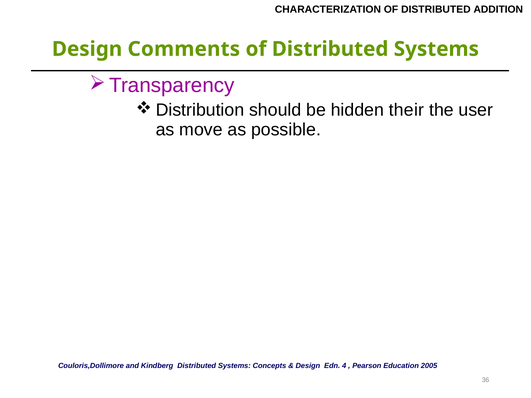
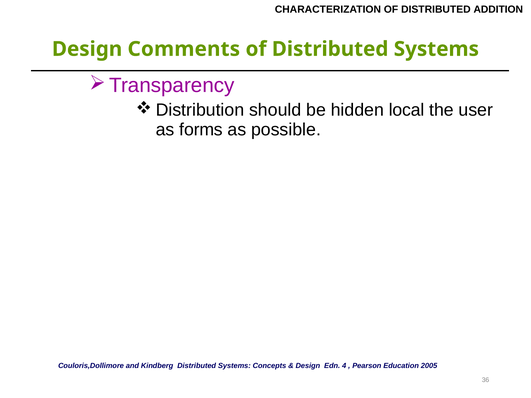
their: their -> local
move: move -> forms
